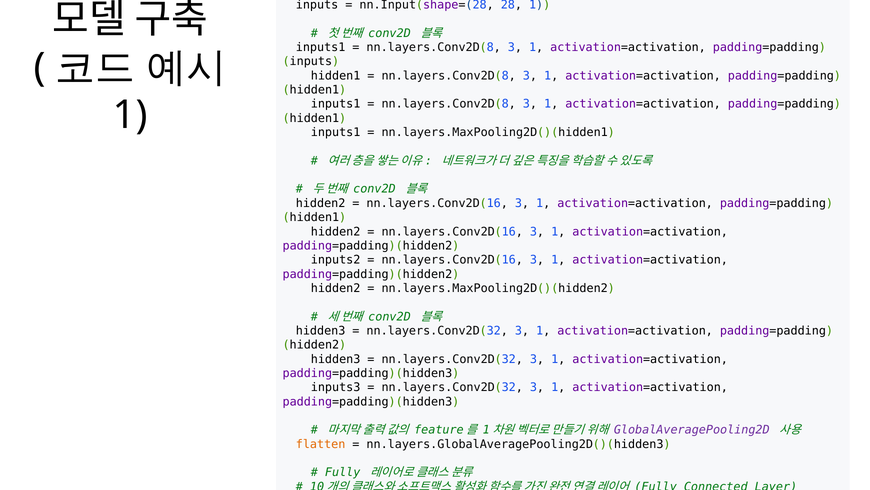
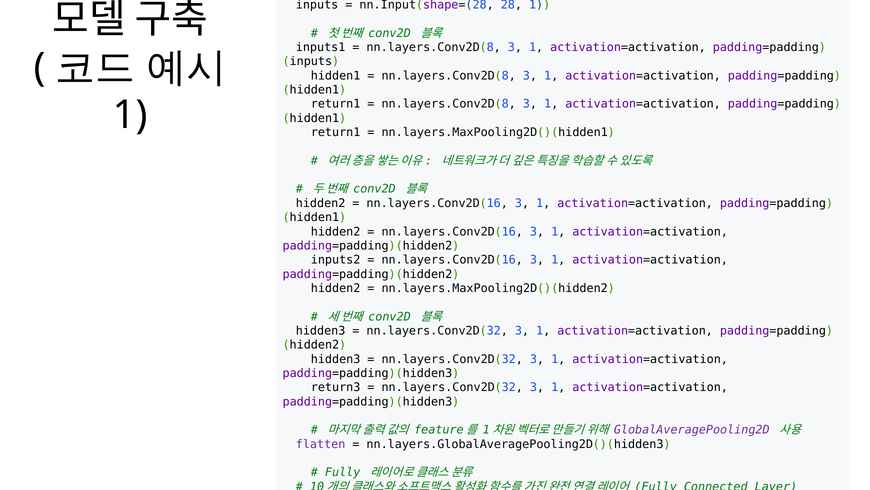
inputs1 at (336, 104): inputs1 -> return1
inputs1 at (336, 132): inputs1 -> return1
inputs3: inputs3 -> return3
flatten colour: orange -> purple
